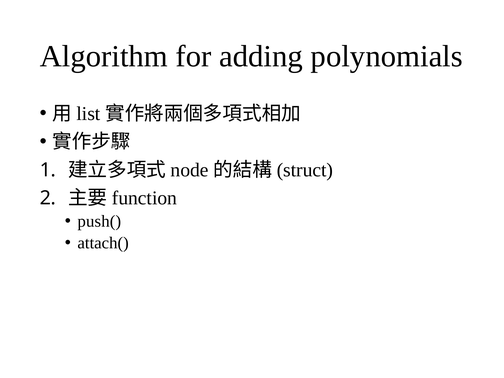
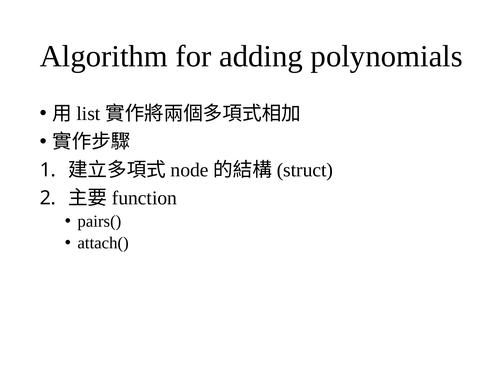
push(: push( -> pairs(
